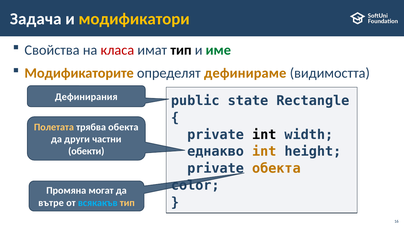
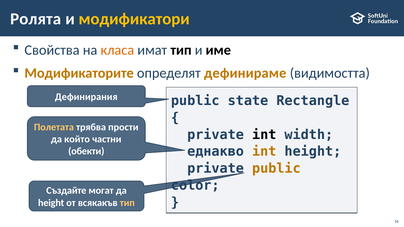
Задача: Задача -> Ролята
класа colour: red -> orange
име colour: green -> black
трябва обекта: обекта -> прости
други: други -> който
обекта at (276, 169): обекта -> public
Промяна: Промяна -> Създайте
вътре at (51, 203): вътре -> height
всякакъв colour: light blue -> white
